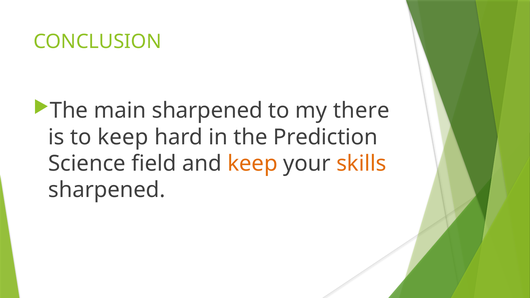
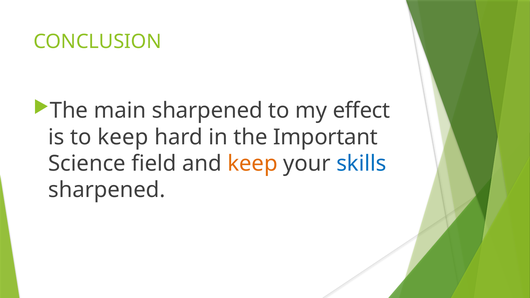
there: there -> effect
Prediction: Prediction -> Important
skills colour: orange -> blue
